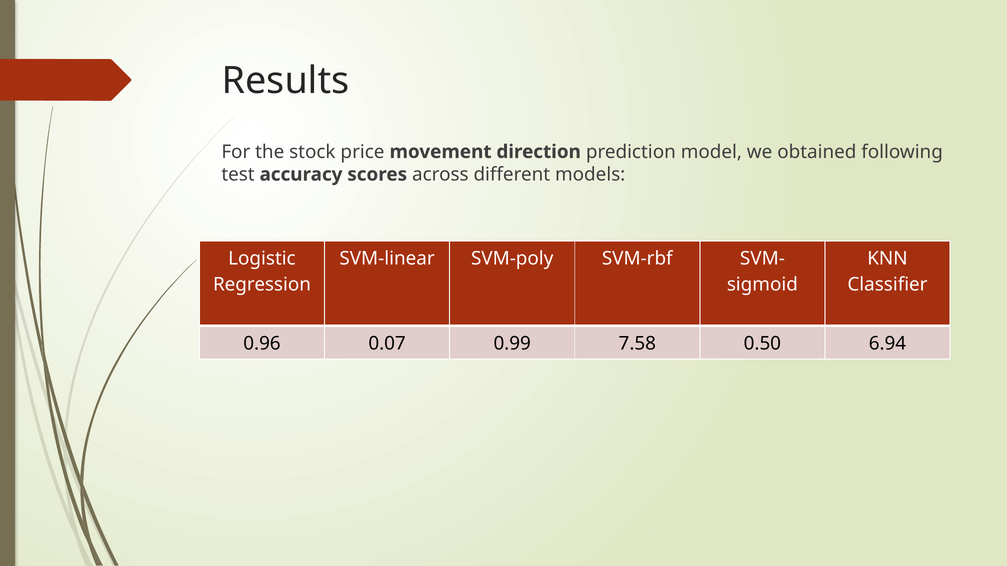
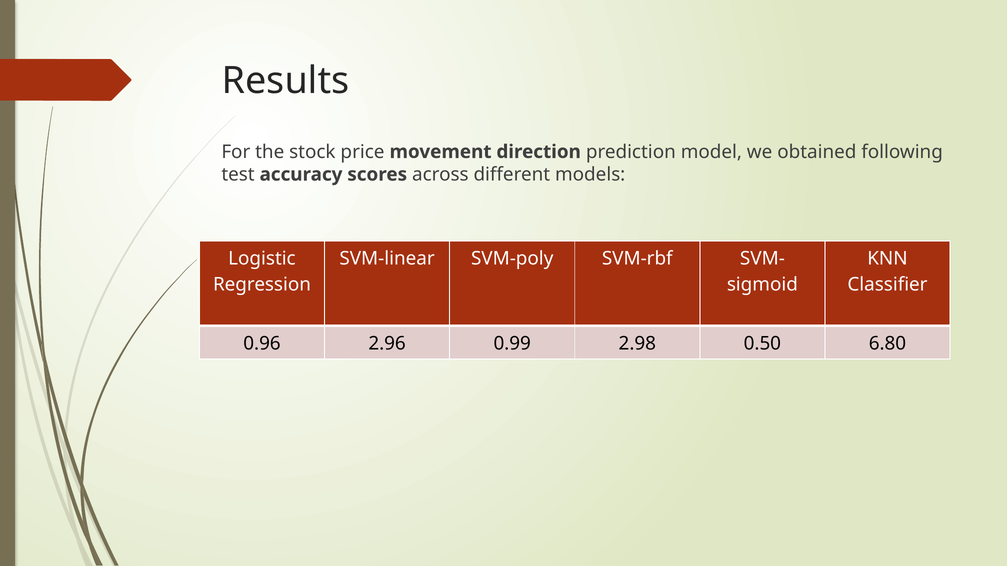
0.07: 0.07 -> 2.96
7.58: 7.58 -> 2.98
6.94: 6.94 -> 6.80
